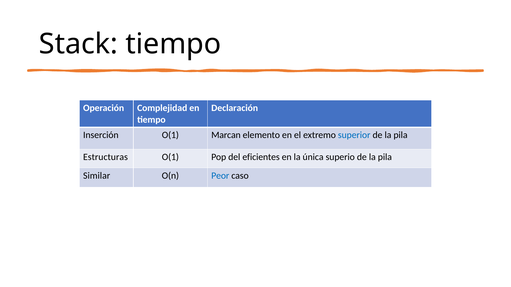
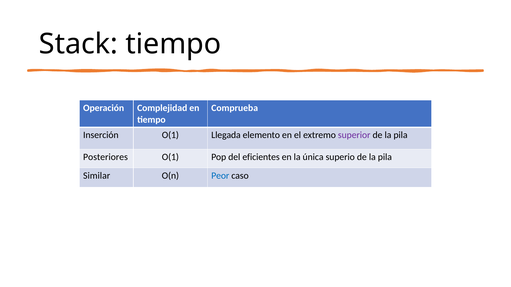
Declaración: Declaración -> Comprueba
Marcan: Marcan -> Llegada
superior colour: blue -> purple
Estructuras: Estructuras -> Posteriores
